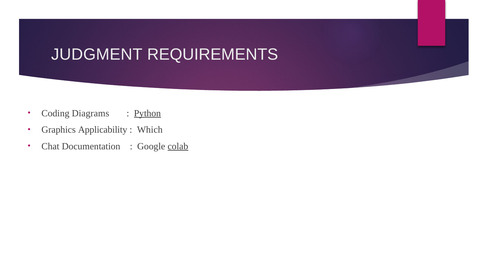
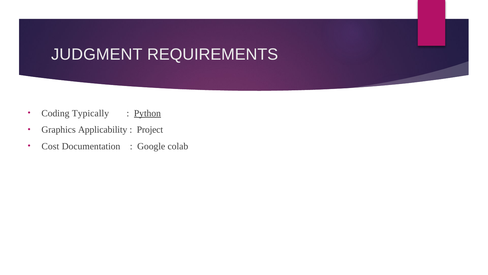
Diagrams: Diagrams -> Typically
Which: Which -> Project
Chat: Chat -> Cost
colab underline: present -> none
